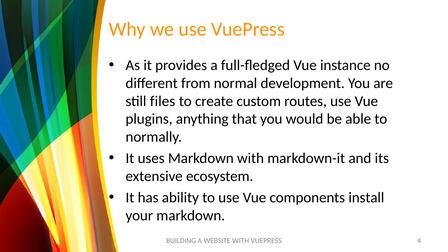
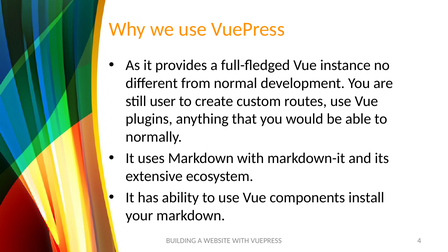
files: files -> user
